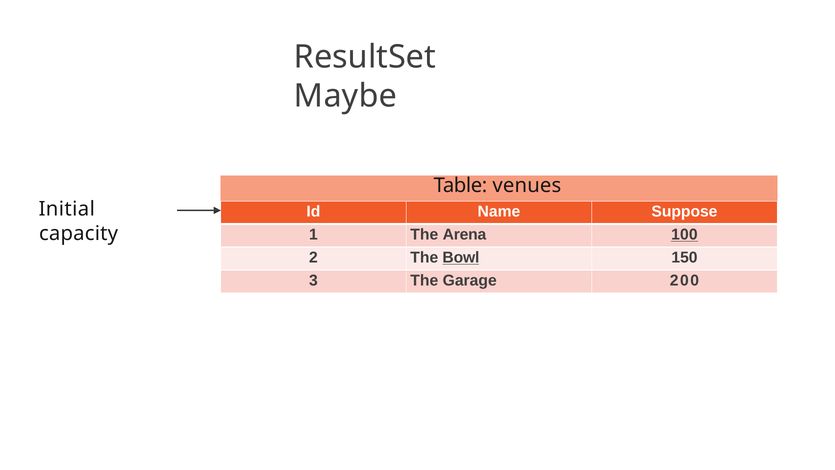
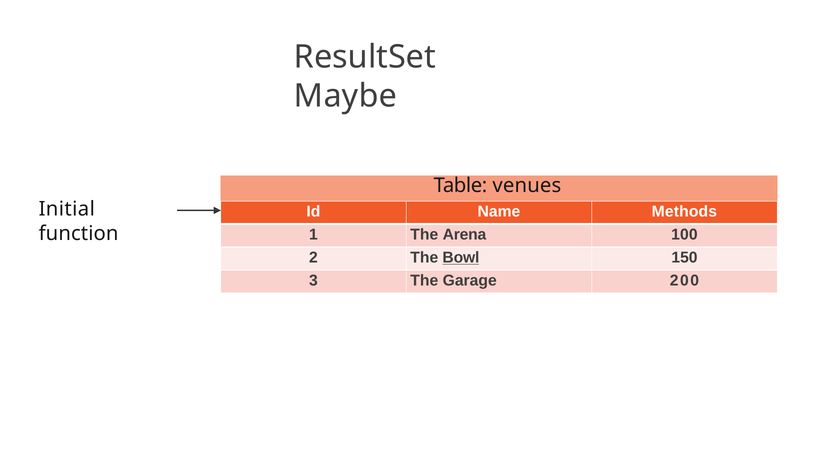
Suppose: Suppose -> Methods
100 underline: present -> none
capacity: capacity -> function
